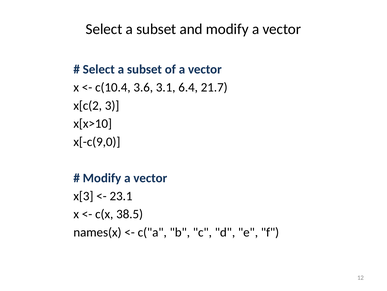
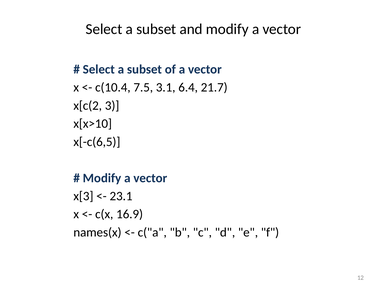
3.6: 3.6 -> 7.5
x[-c(9,0: x[-c(9,0 -> x[-c(6,5
38.5: 38.5 -> 16.9
